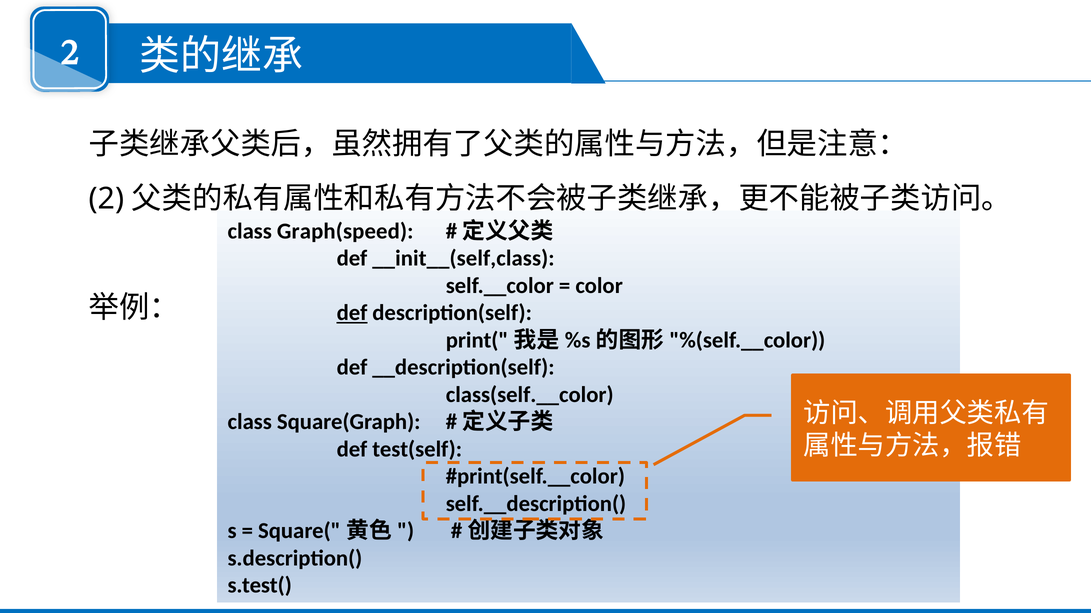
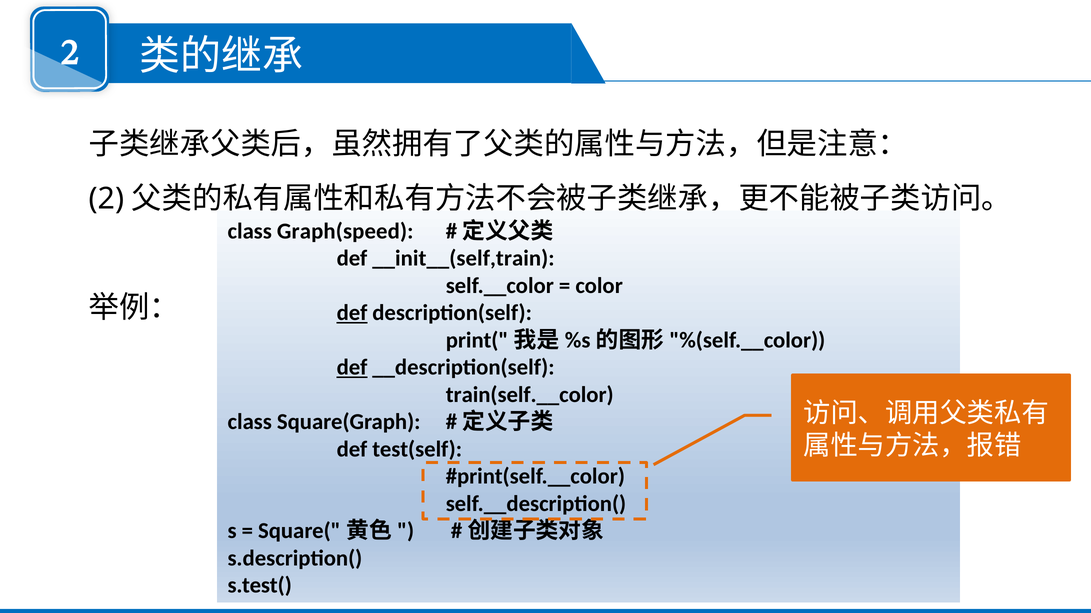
__init__(self,class: __init__(self,class -> __init__(self,train
def at (352, 368) underline: none -> present
class(self.__color: class(self.__color -> train(self.__color
